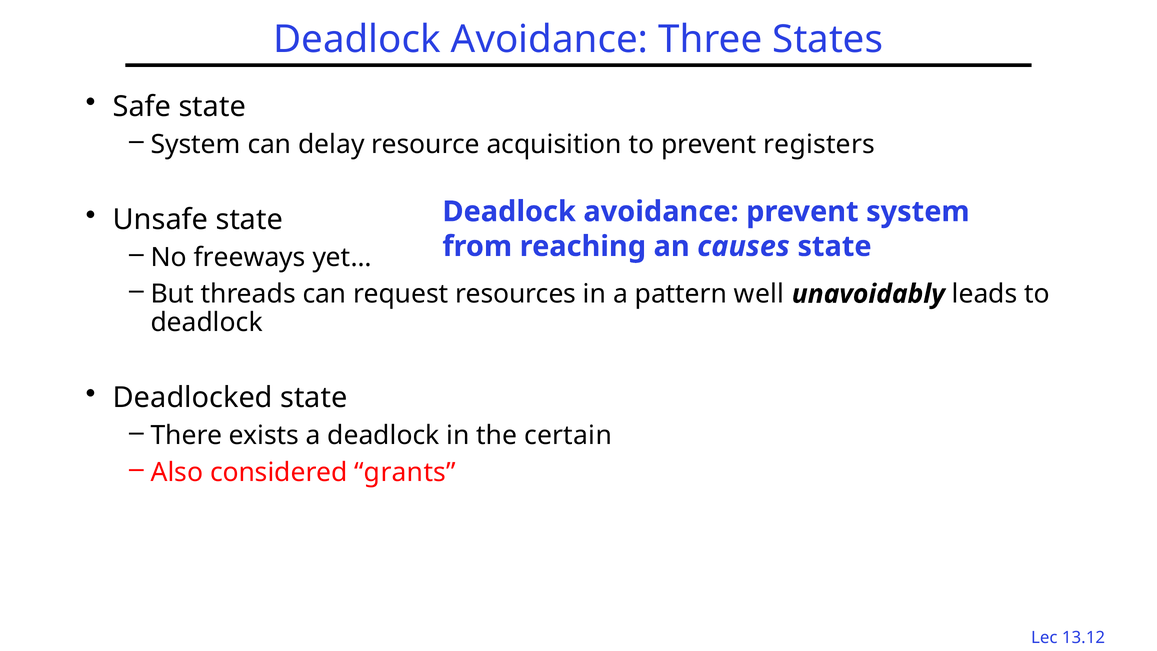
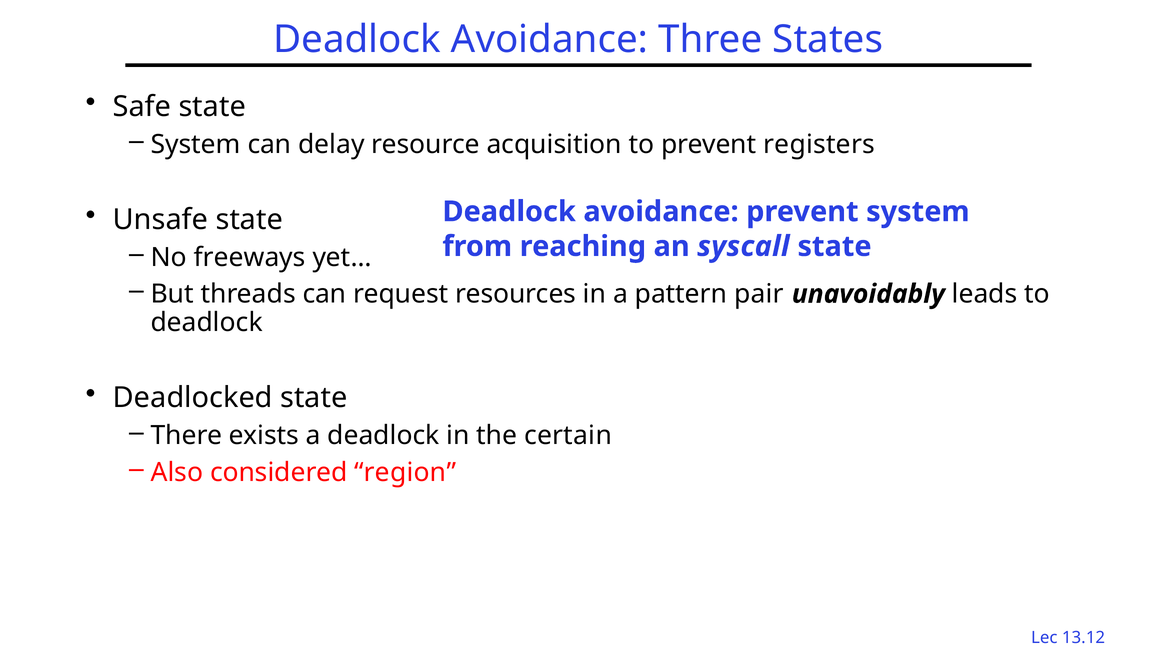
causes: causes -> syscall
well: well -> pair
grants: grants -> region
